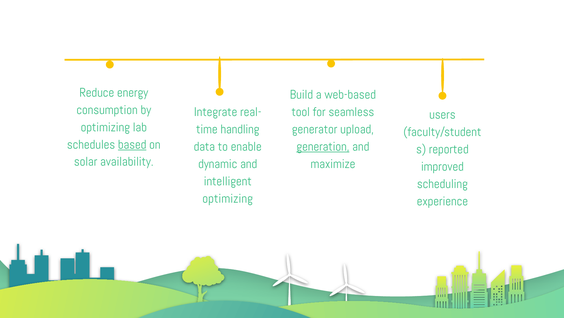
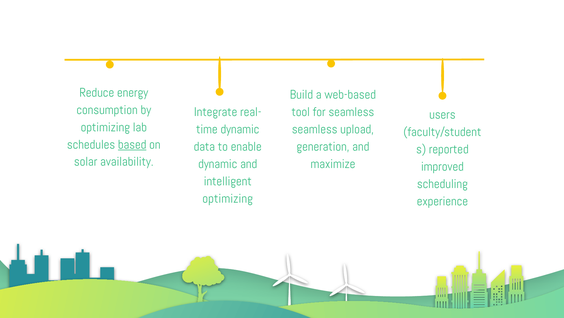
generator at (315, 129): generator -> seamless
handling at (240, 129): handling -> dynamic
generation underline: present -> none
